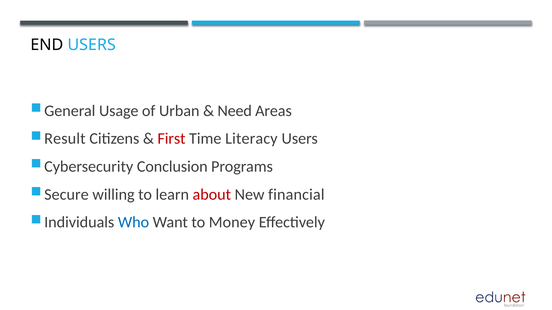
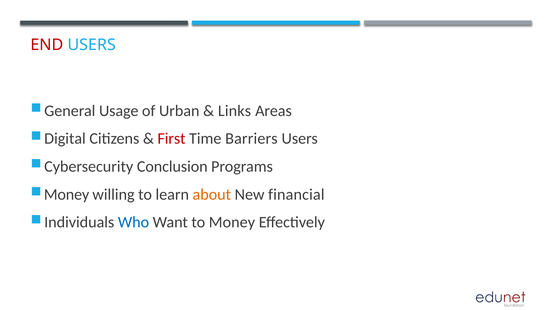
END colour: black -> red
Need: Need -> Links
Result: Result -> Digital
Literacy: Literacy -> Barriers
Secure at (66, 195): Secure -> Money
about colour: red -> orange
